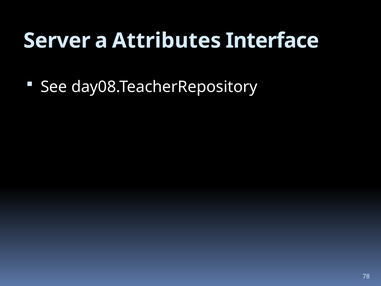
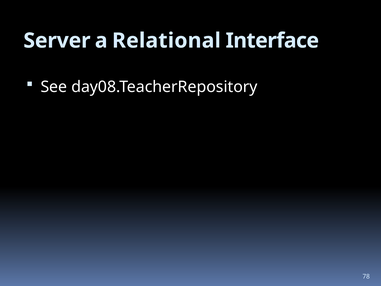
Attributes: Attributes -> Relational
